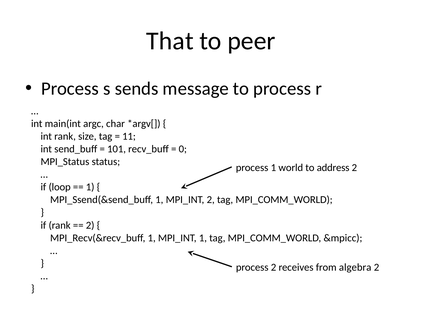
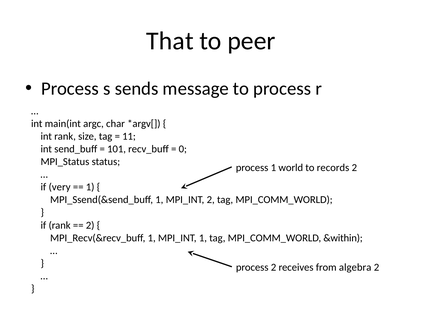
address: address -> records
loop: loop -> very
&mpicc: &mpicc -> &within
